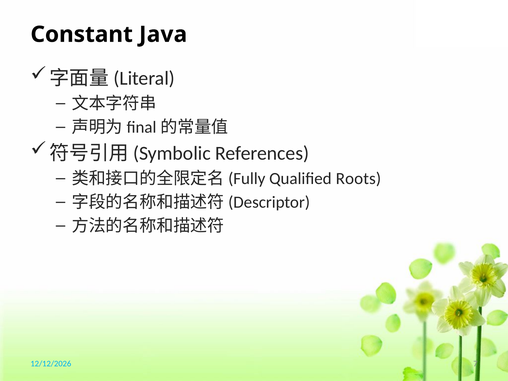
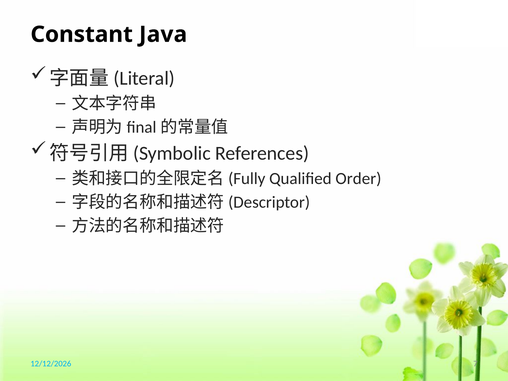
Roots: Roots -> Order
